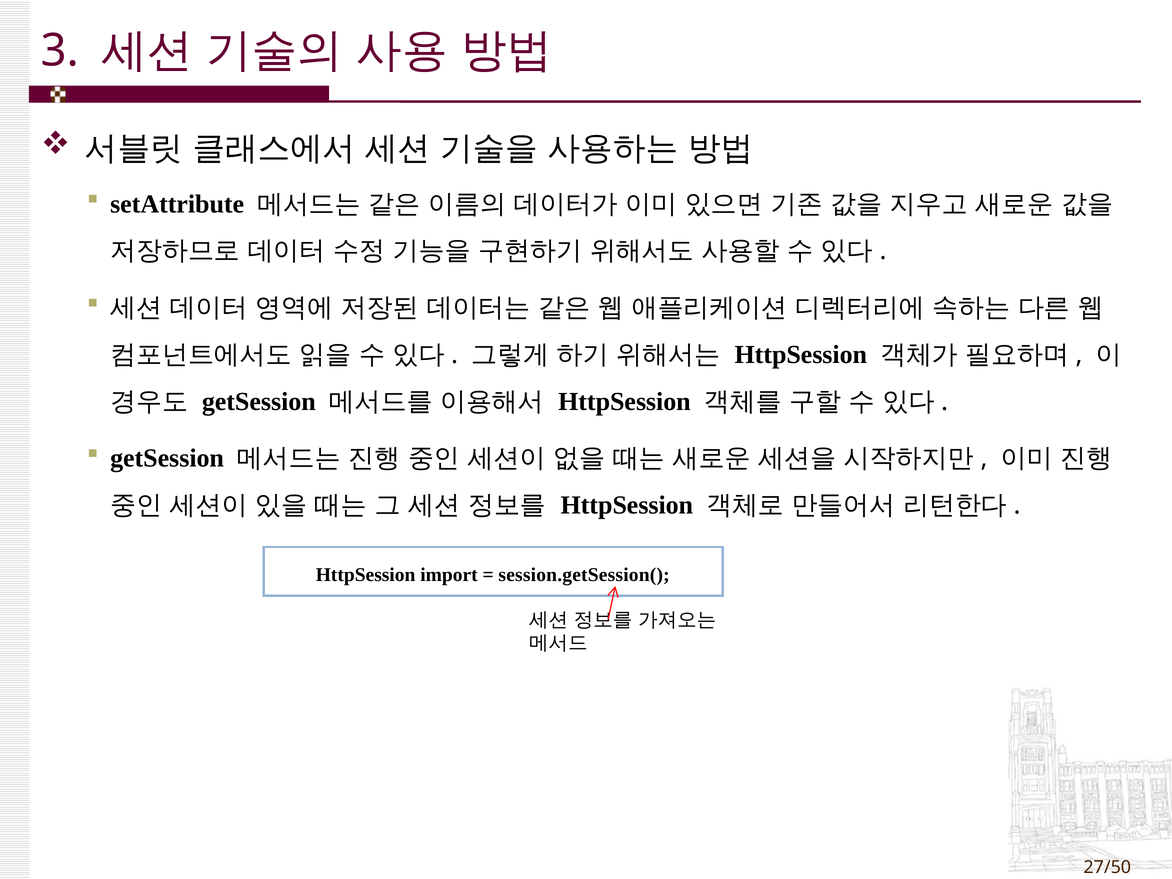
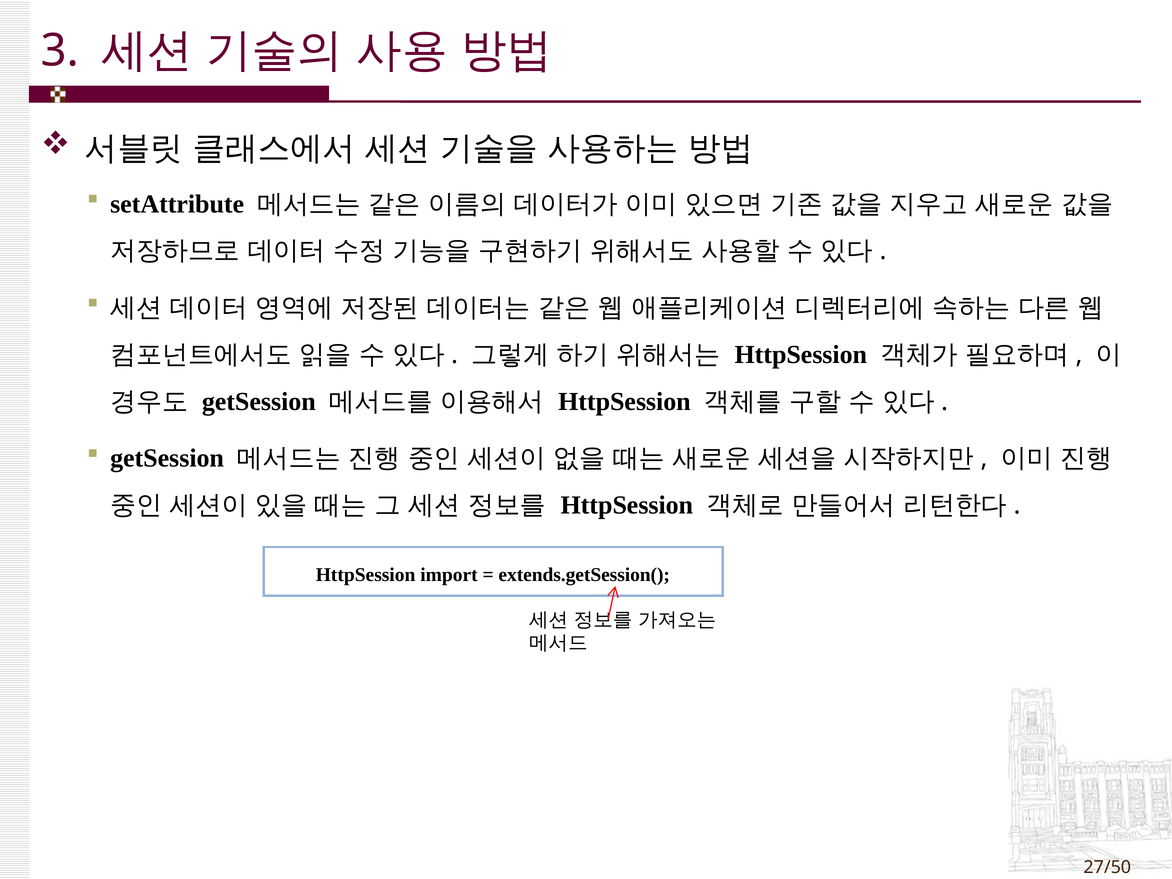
session.getSession(: session.getSession( -> extends.getSession(
